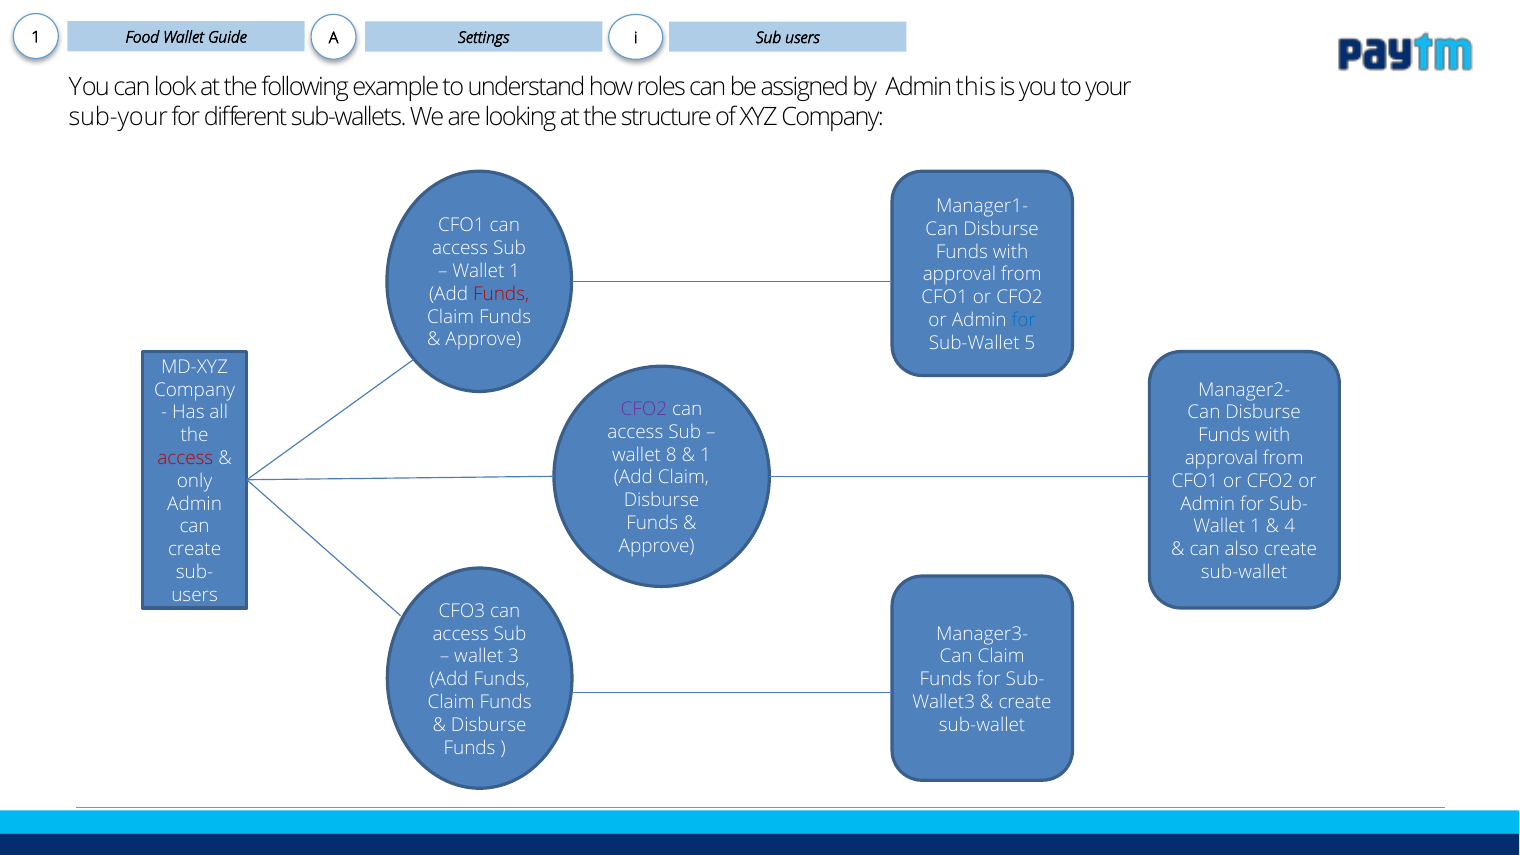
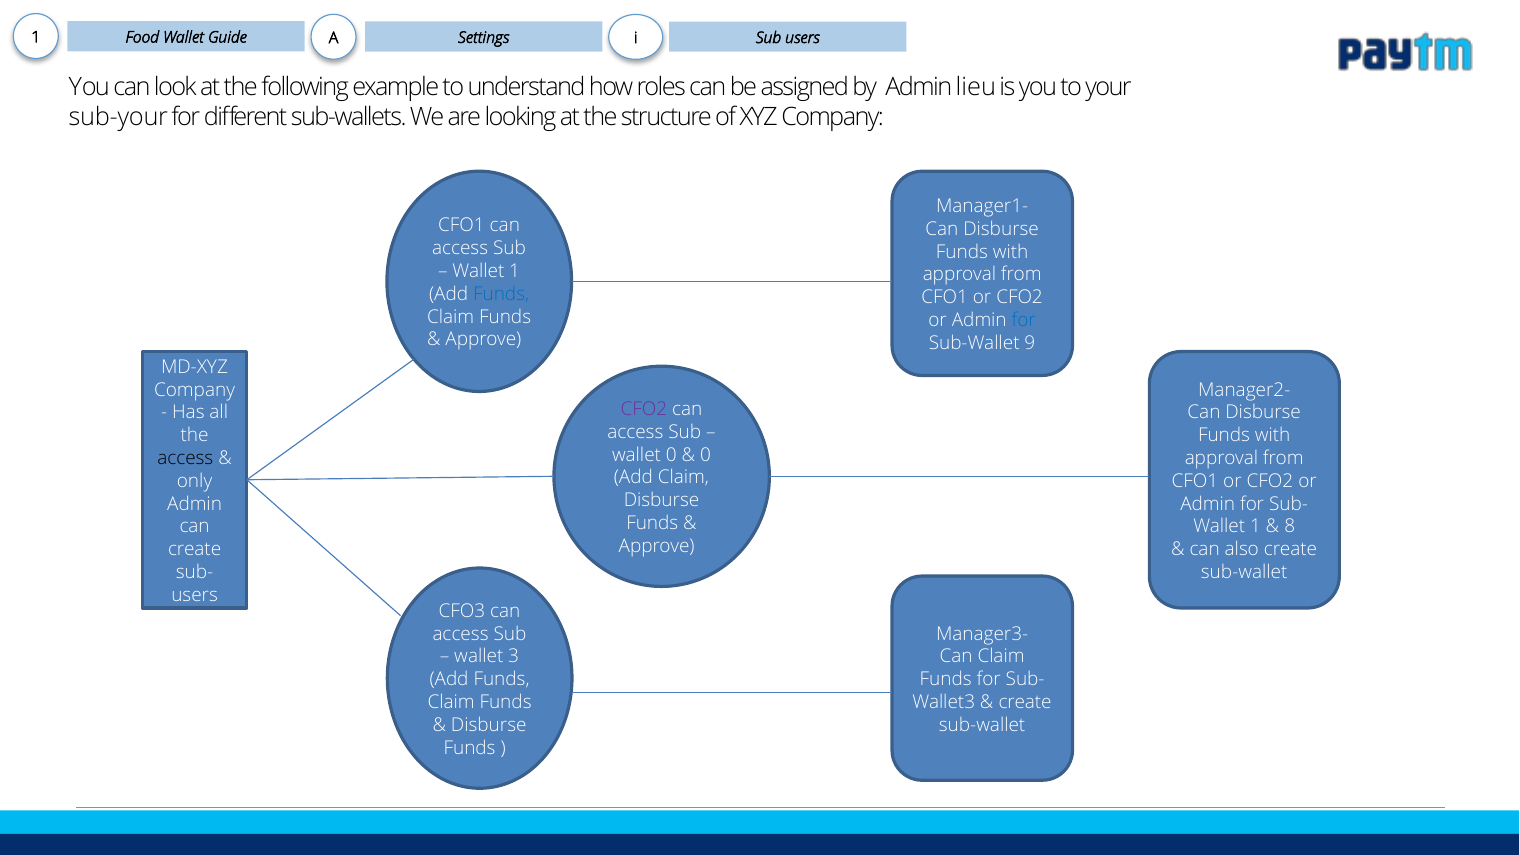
this: this -> lieu
Funds at (501, 294) colour: red -> blue
5: 5 -> 9
wallet 8: 8 -> 0
1 at (706, 455): 1 -> 0
access at (185, 458) colour: red -> black
4: 4 -> 8
